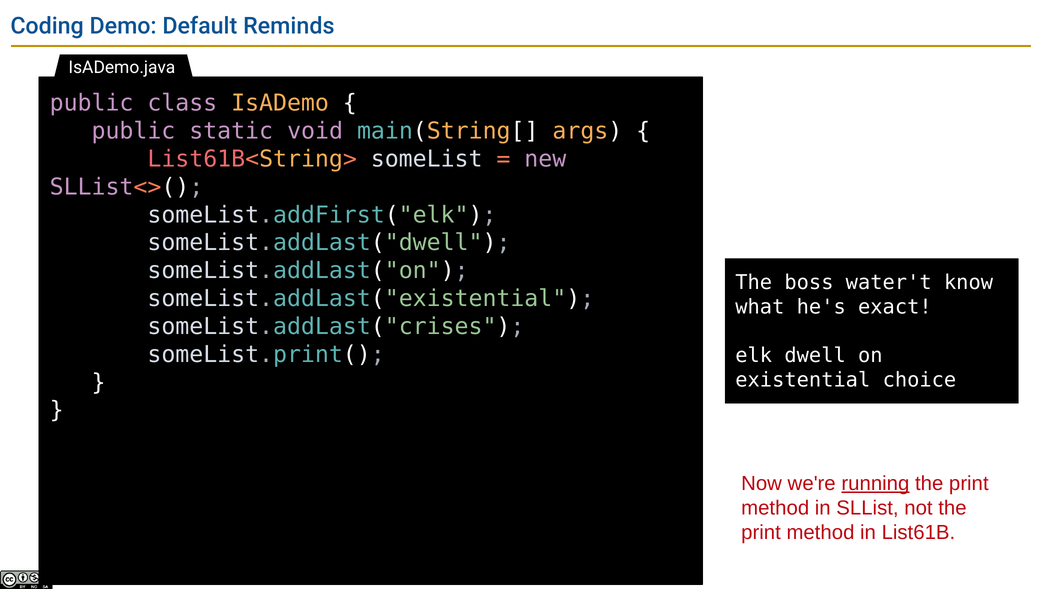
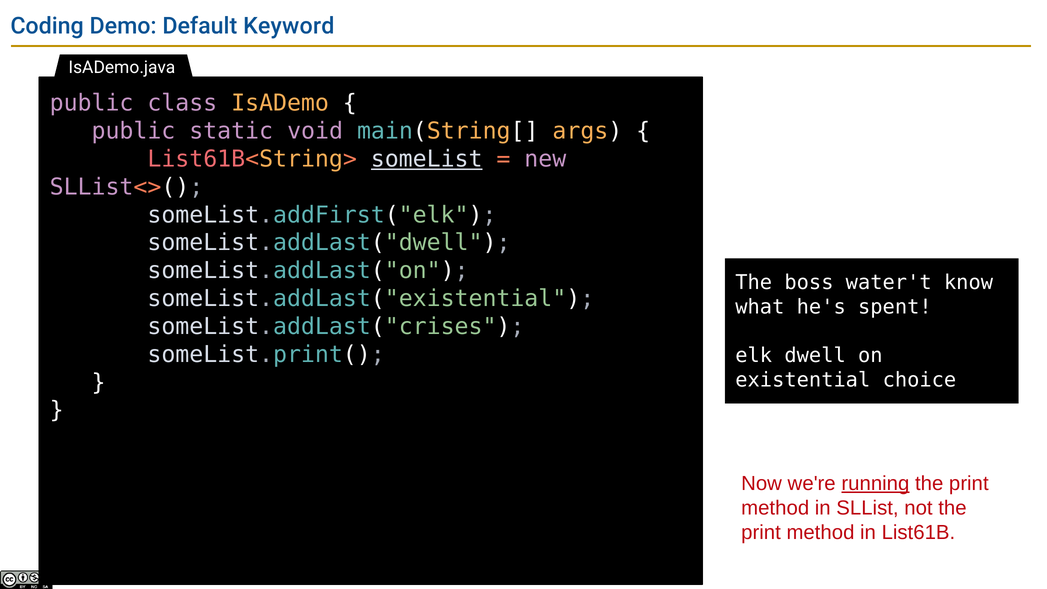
Reminds: Reminds -> Keyword
someList underline: none -> present
exact: exact -> spent
